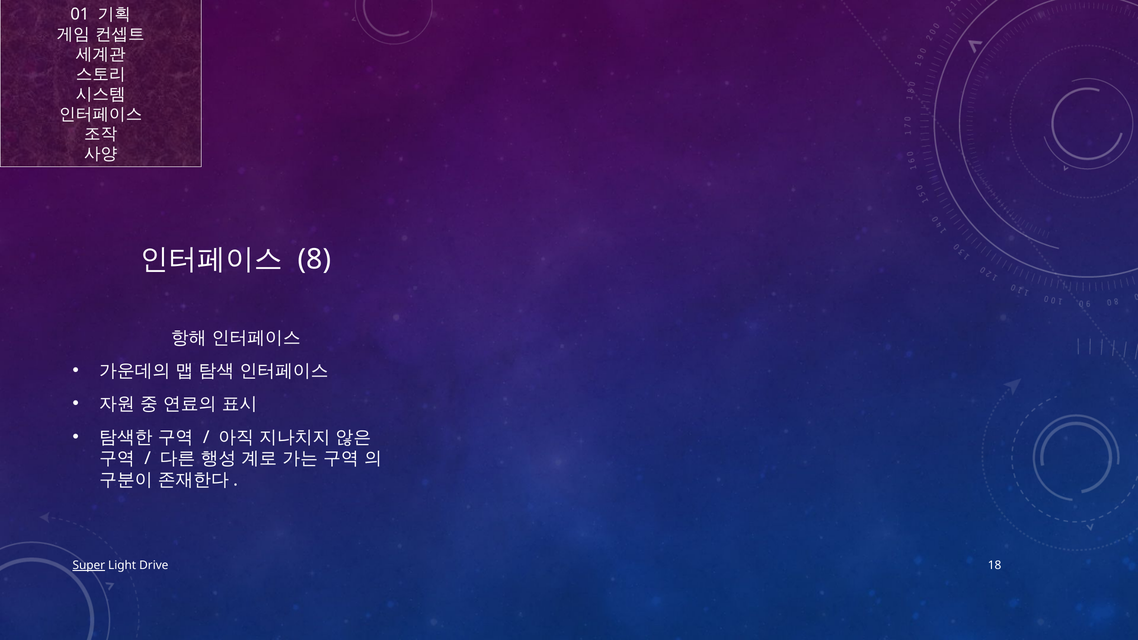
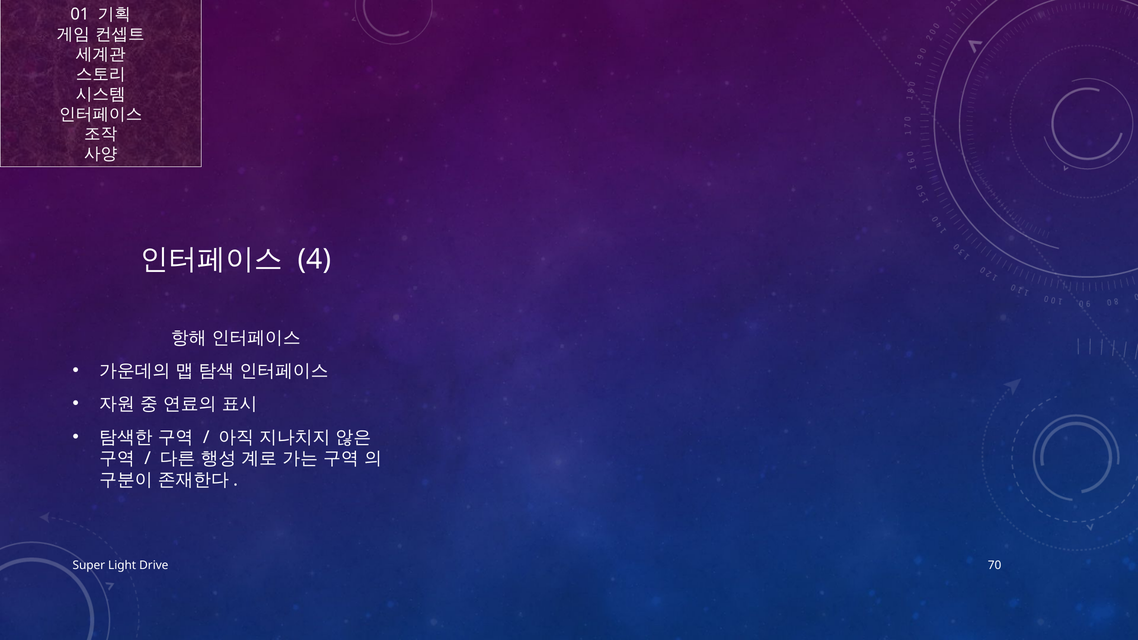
8: 8 -> 4
Super underline: present -> none
18: 18 -> 70
